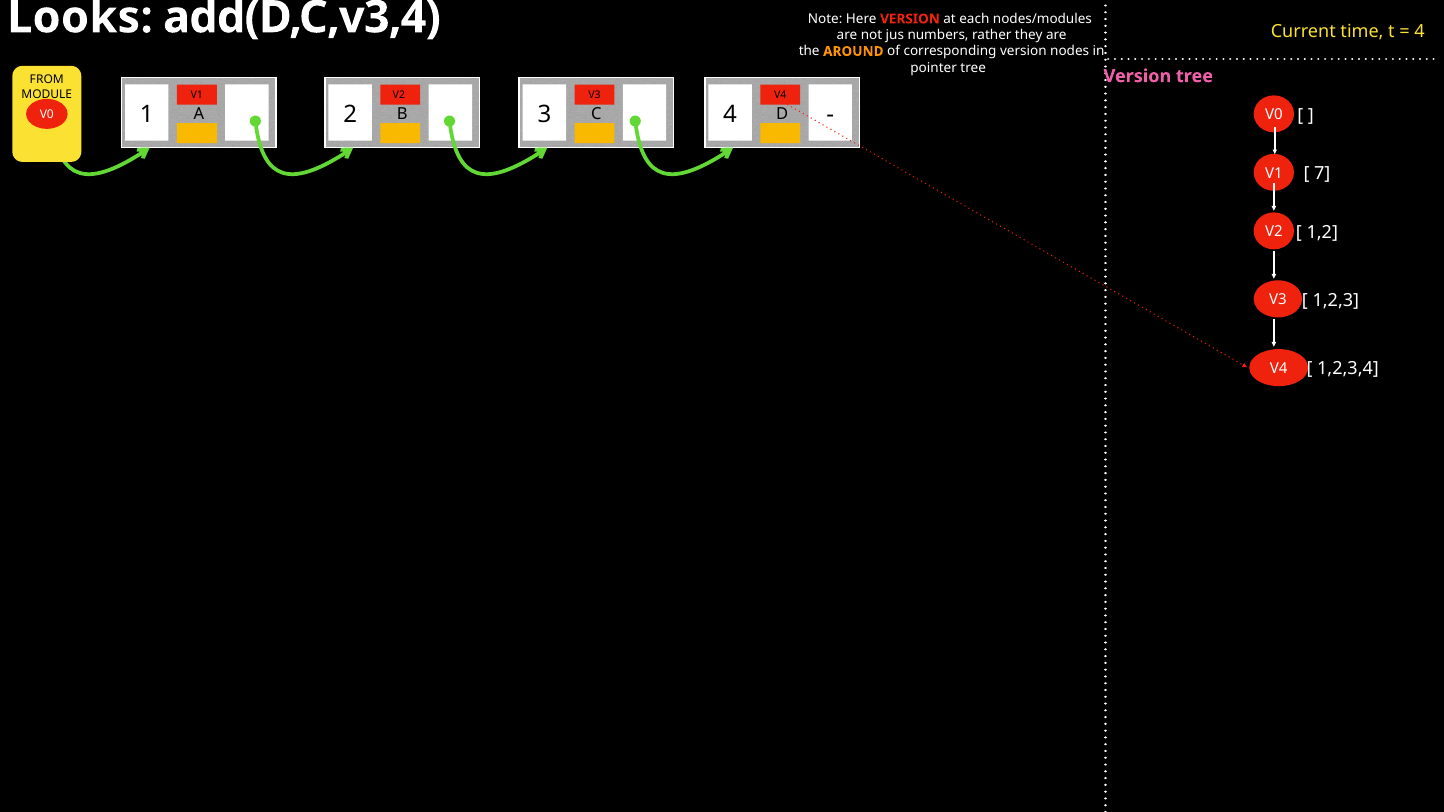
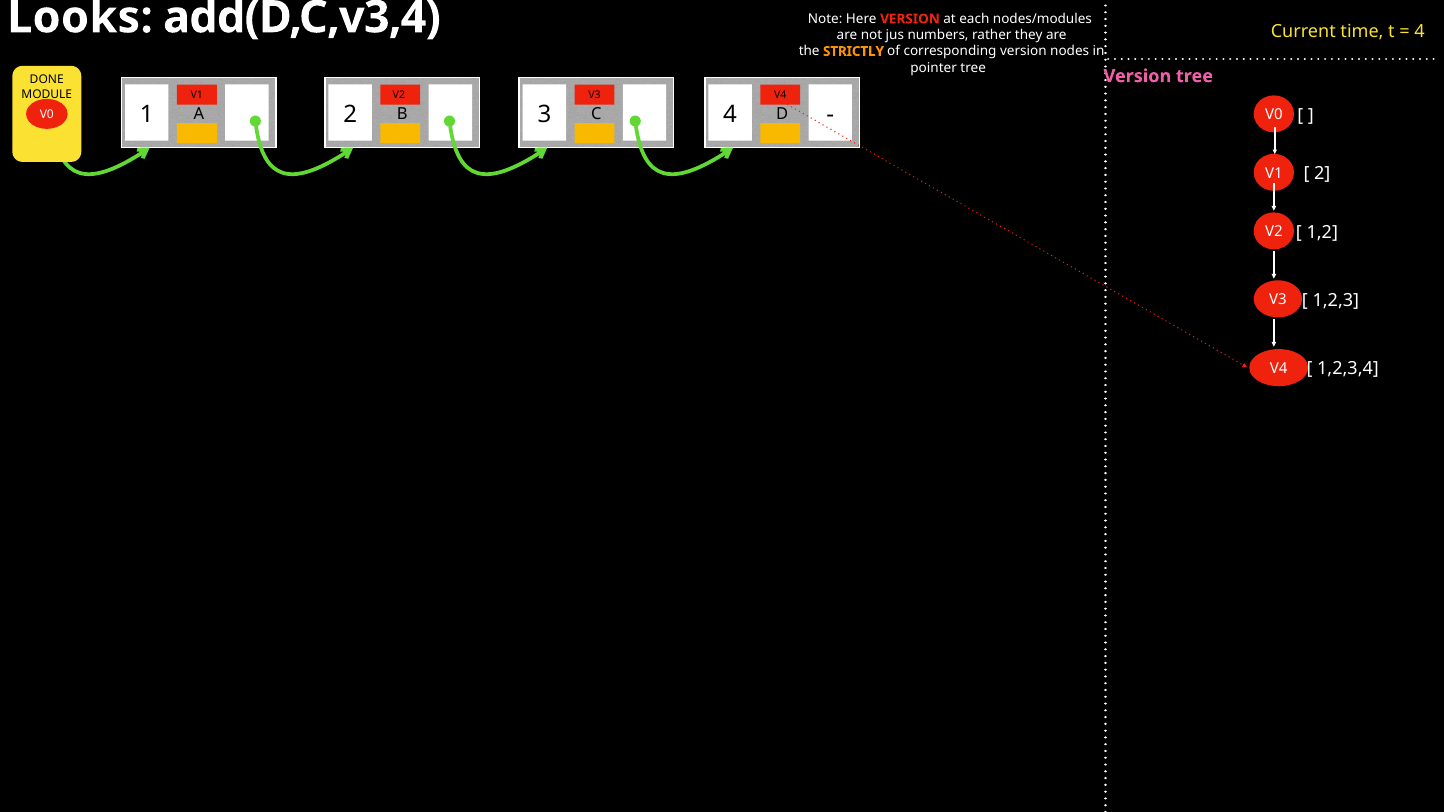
AROUND: AROUND -> STRICTLY
FROM: FROM -> DONE
7 at (1322, 174): 7 -> 2
